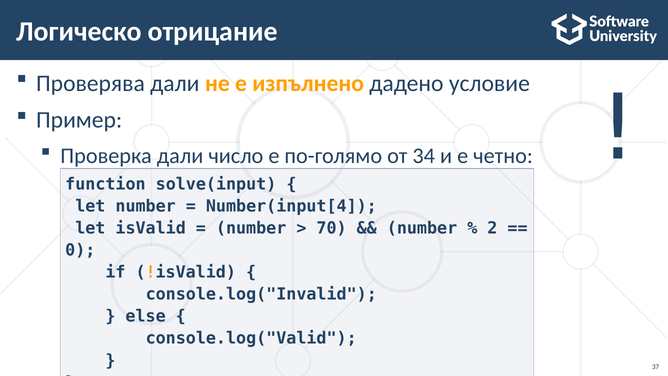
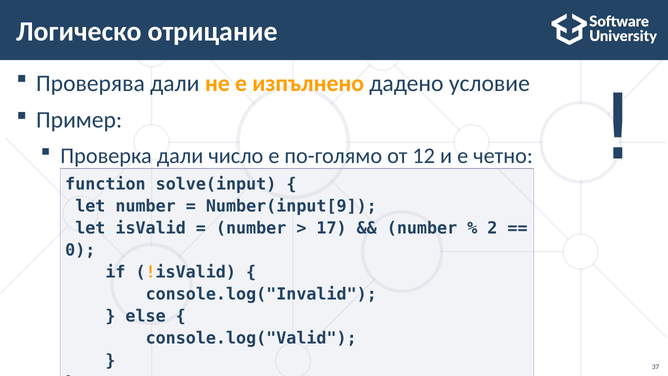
34: 34 -> 12
Number(input[4: Number(input[4 -> Number(input[9
70: 70 -> 17
